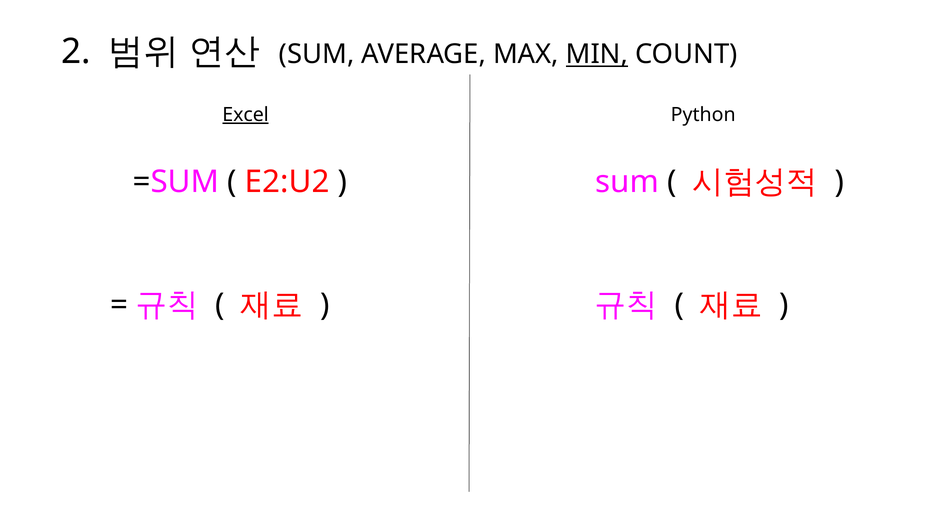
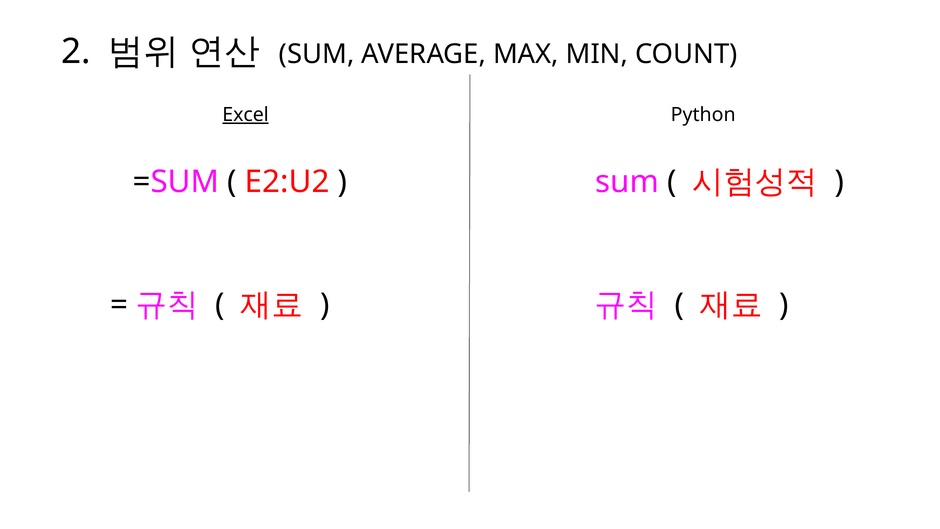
MIN underline: present -> none
